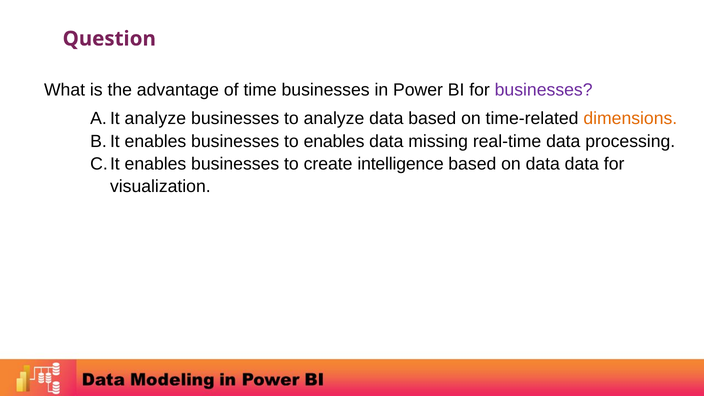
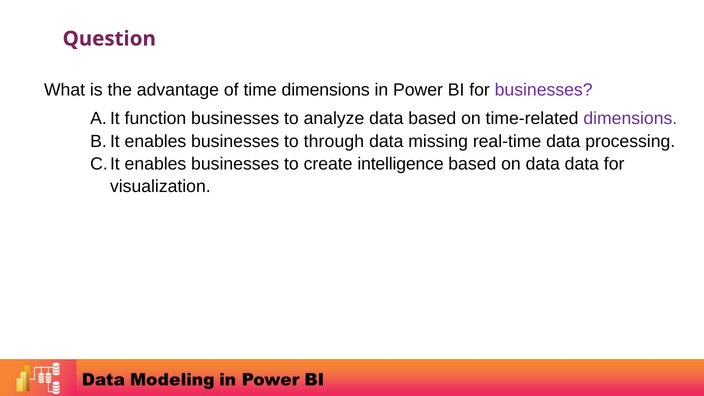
time businesses: businesses -> dimensions
analyze at (155, 119): analyze -> function
dimensions at (630, 119) colour: orange -> purple
to enables: enables -> through
